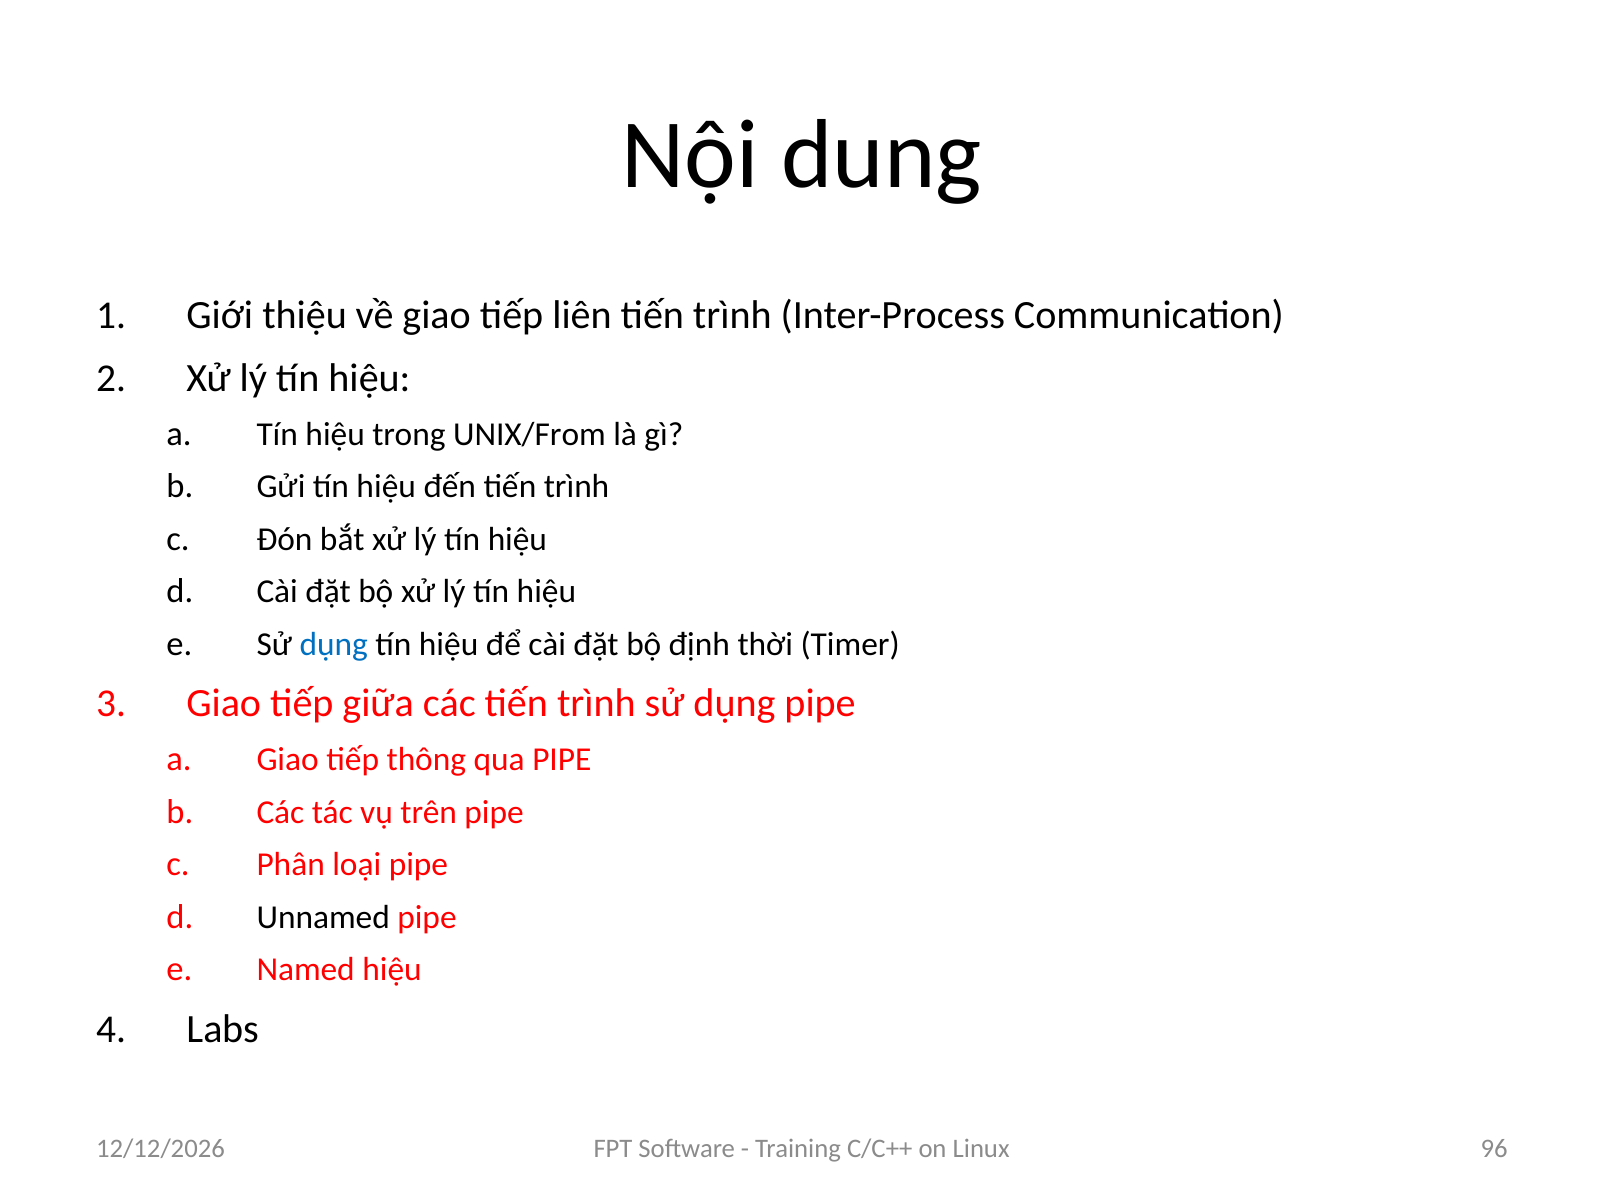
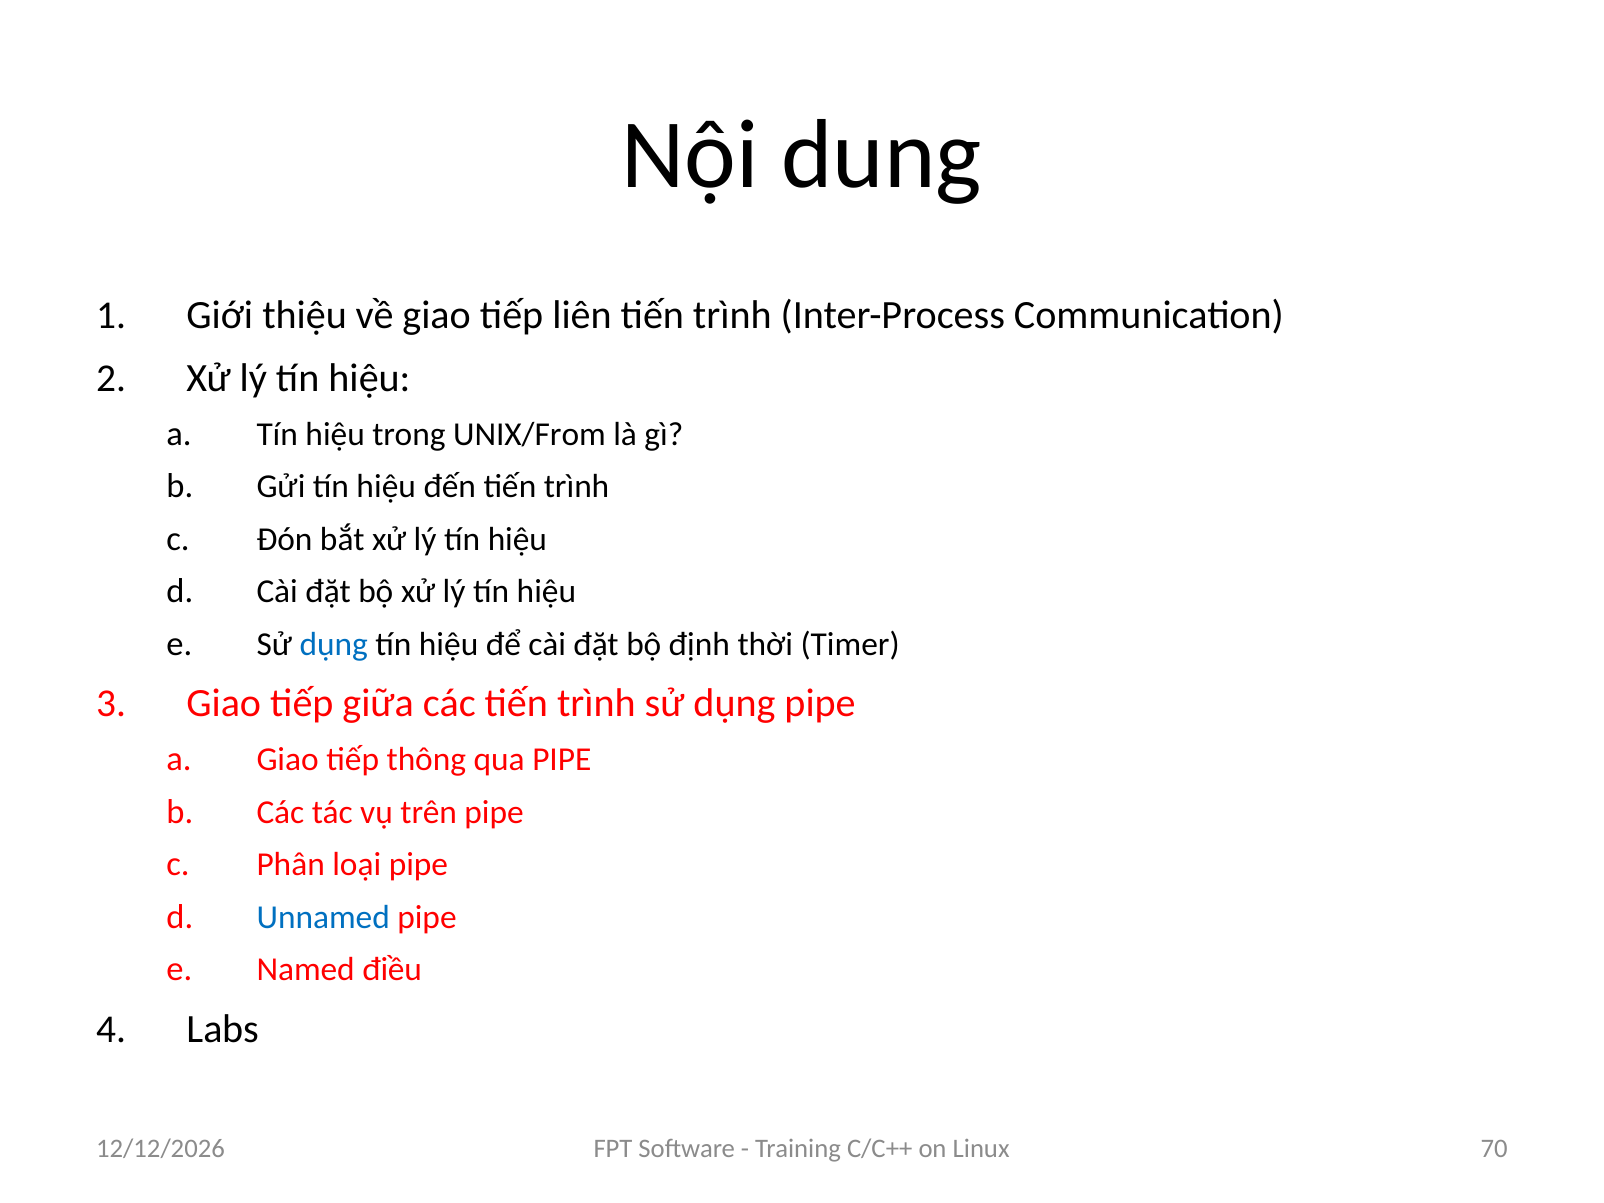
Unnamed colour: black -> blue
Named hiệu: hiệu -> điều
96: 96 -> 70
